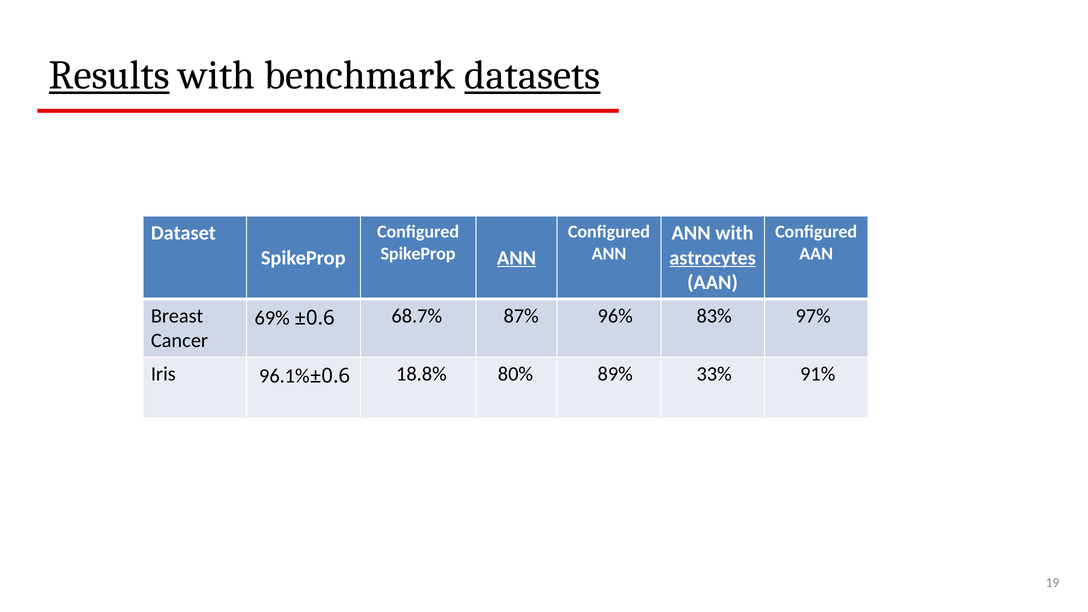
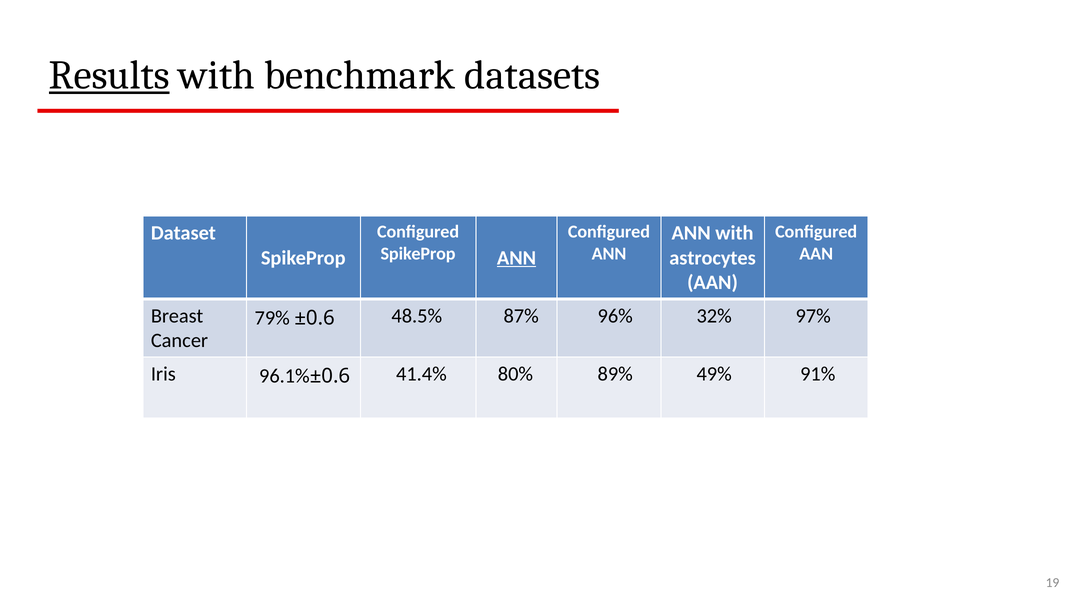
datasets underline: present -> none
astrocytes underline: present -> none
69%: 69% -> 79%
68.7%: 68.7% -> 48.5%
83%: 83% -> 32%
18.8%: 18.8% -> 41.4%
33%: 33% -> 49%
